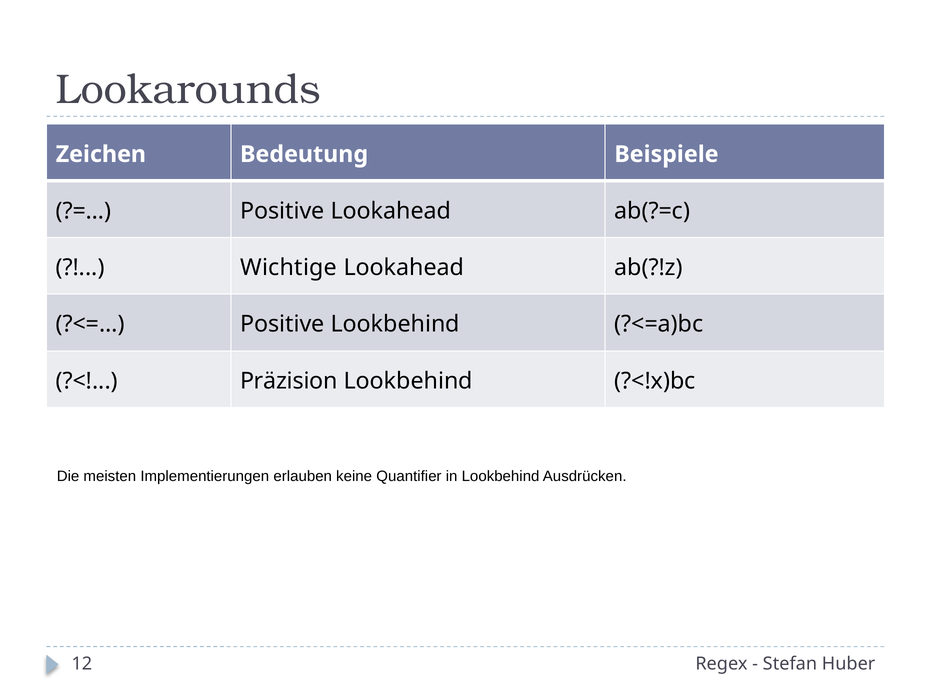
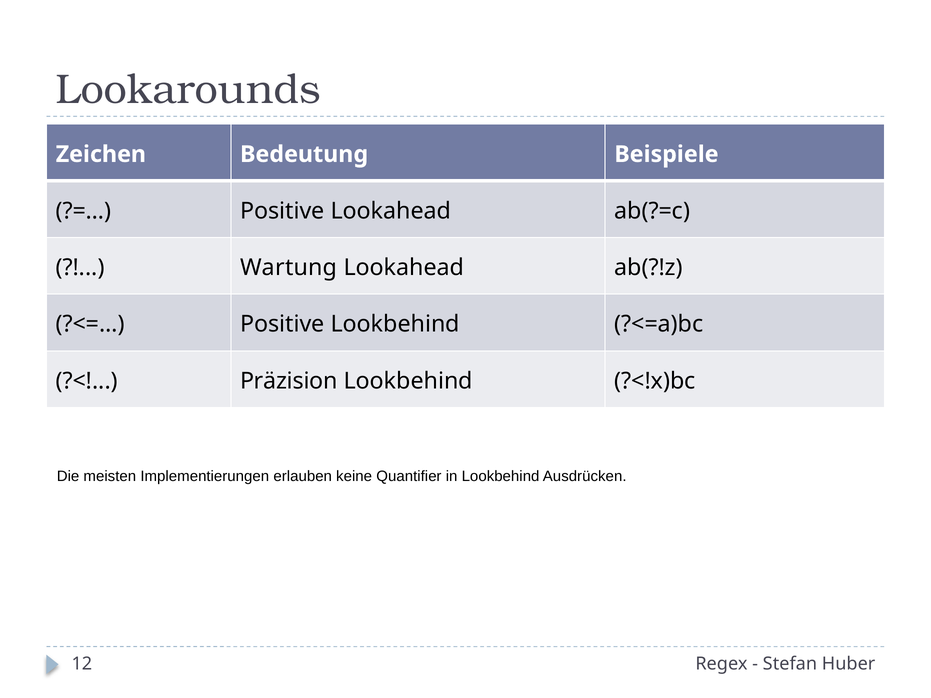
Wichtige: Wichtige -> Wartung
